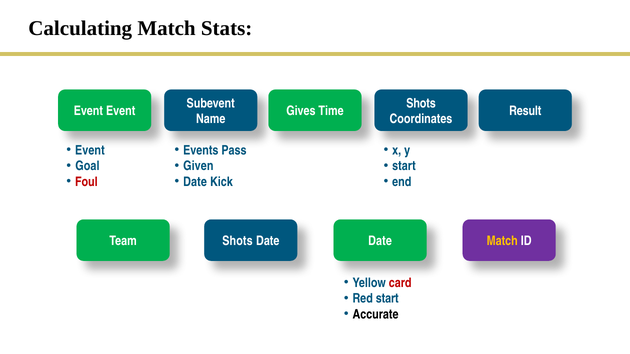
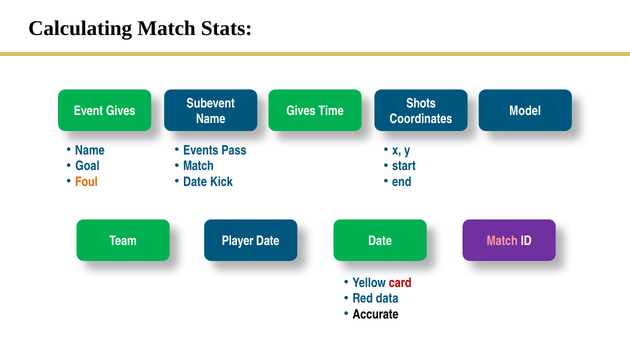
Event Event: Event -> Gives
Result: Result -> Model
Event at (90, 150): Event -> Name
Given at (198, 166): Given -> Match
Foul colour: red -> orange
Team Shots: Shots -> Player
Match at (502, 241) colour: yellow -> pink
Red start: start -> data
